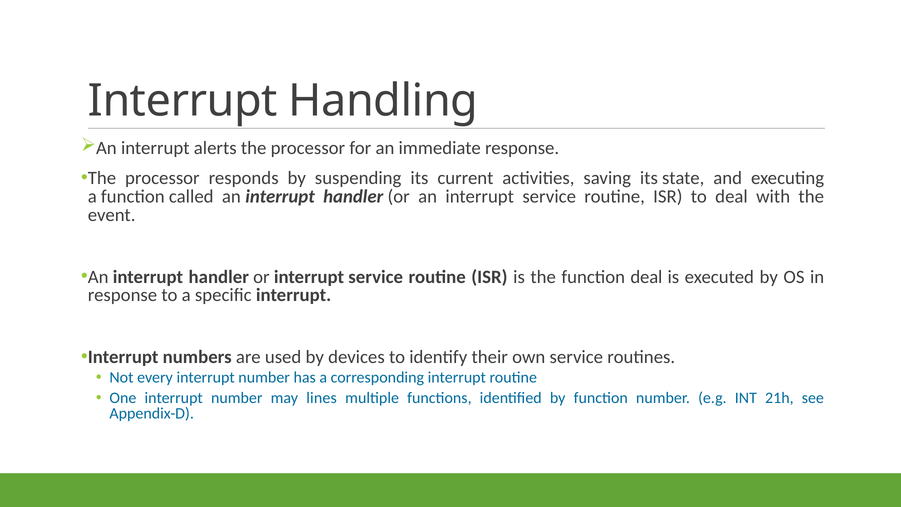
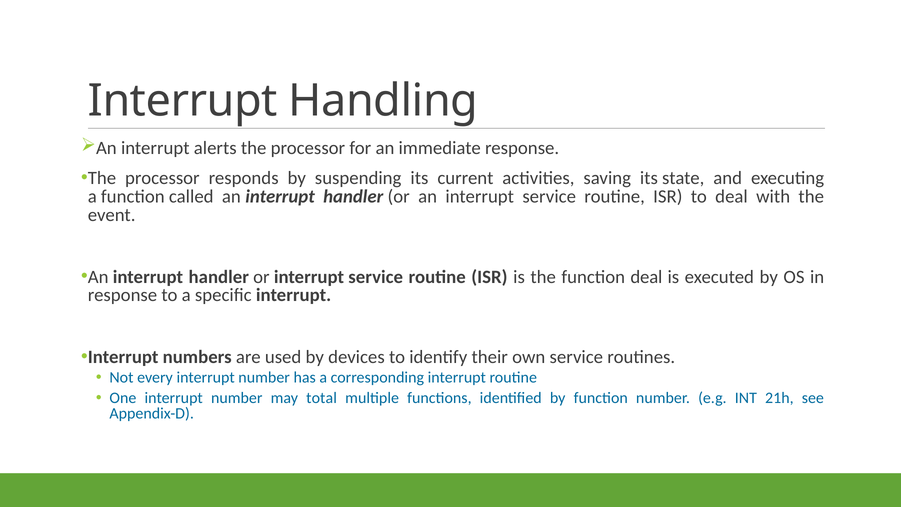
lines: lines -> total
